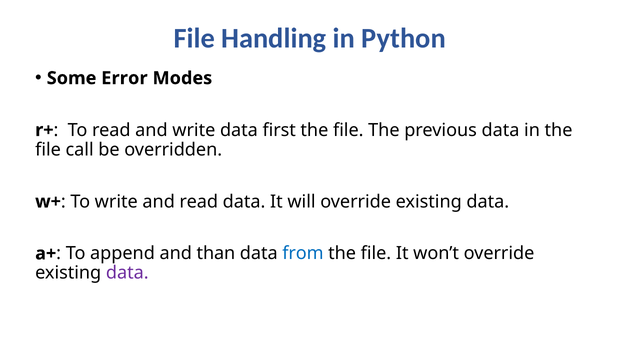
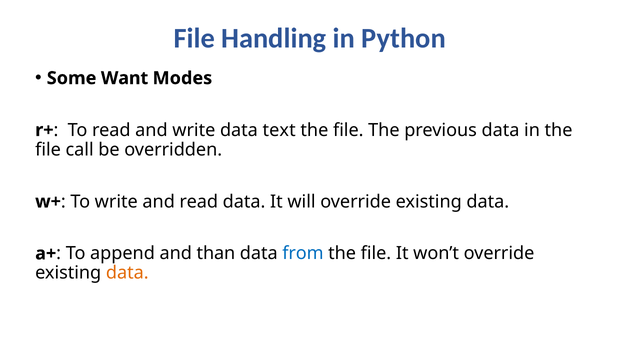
Error: Error -> Want
first: first -> text
data at (127, 273) colour: purple -> orange
